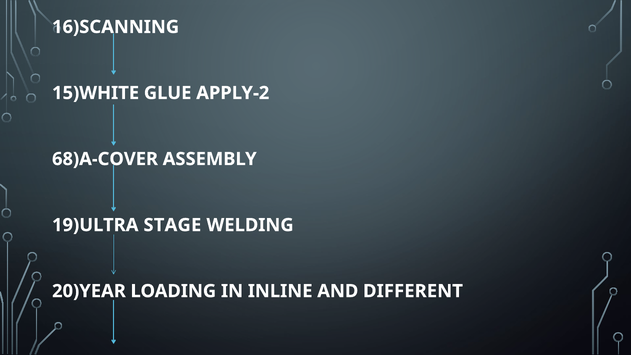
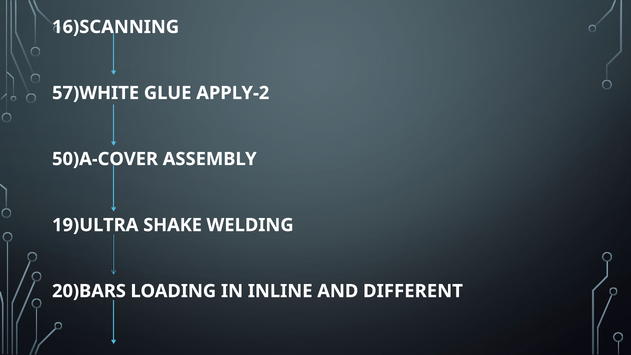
15)WHITE: 15)WHITE -> 57)WHITE
68)A-COVER: 68)A-COVER -> 50)A-COVER
STAGE: STAGE -> SHAKE
20)YEAR: 20)YEAR -> 20)BARS
